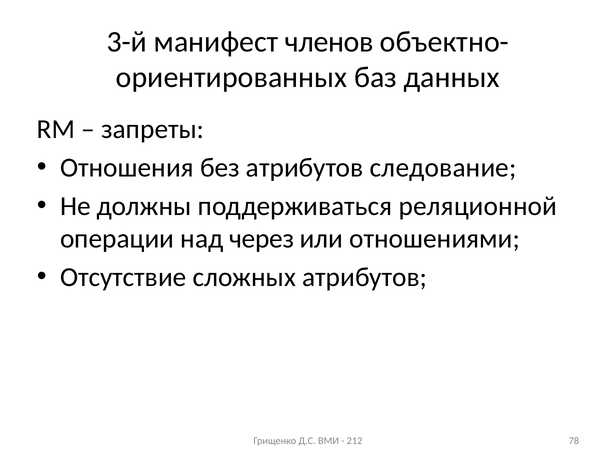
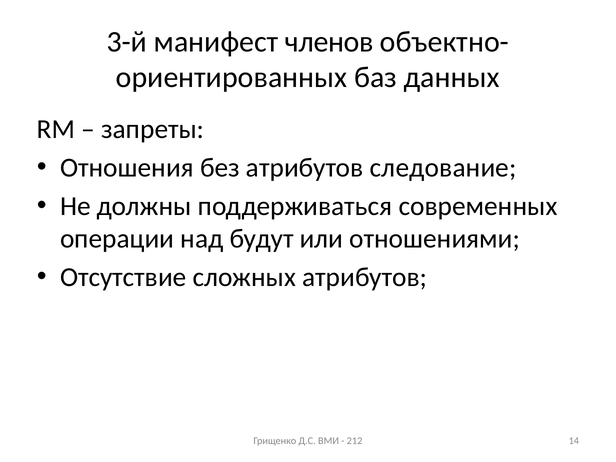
реляционной: реляционной -> современных
через: через -> будут
78: 78 -> 14
